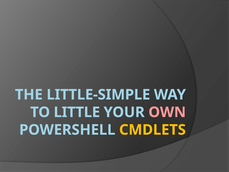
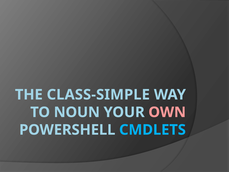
LITTLE-SIMPLE: LITTLE-SIMPLE -> CLASS-SIMPLE
LITTLE: LITTLE -> NOUN
CMDLETS colour: yellow -> light blue
